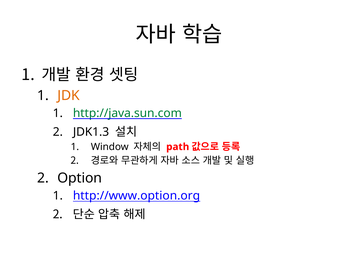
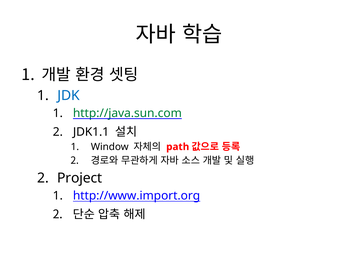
JDK colour: orange -> blue
JDK1.3: JDK1.3 -> JDK1.1
Option: Option -> Project
http://www.option.org: http://www.option.org -> http://www.import.org
